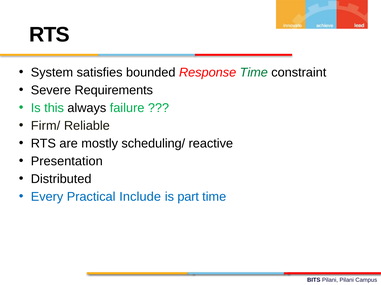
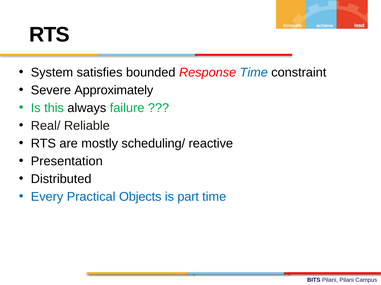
Time at (254, 73) colour: green -> blue
Requirements: Requirements -> Approximately
Firm/: Firm/ -> Real/
Include: Include -> Objects
